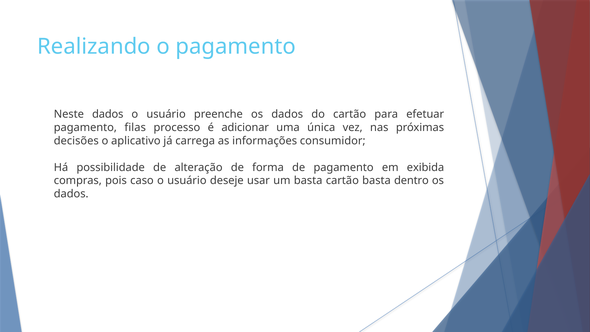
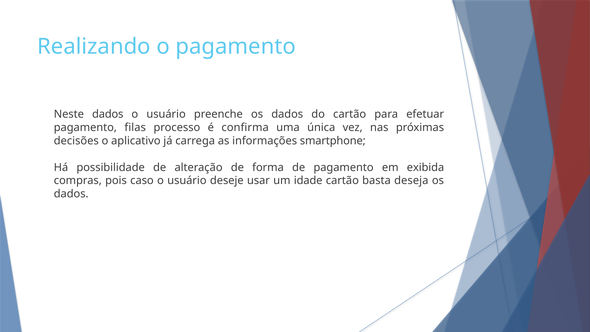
adicionar: adicionar -> confirma
consumidor: consumidor -> smartphone
um basta: basta -> idade
dentro: dentro -> deseja
